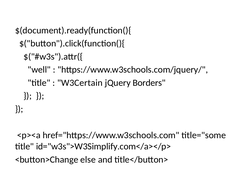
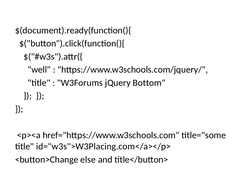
W3Certain: W3Certain -> W3Forums
Borders: Borders -> Bottom
id="w3s">W3Simplify.com</a></p>: id="w3s">W3Simplify.com</a></p> -> id="w3s">W3Placing.com</a></p>
